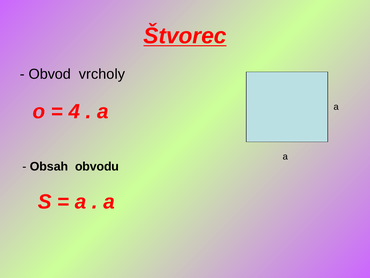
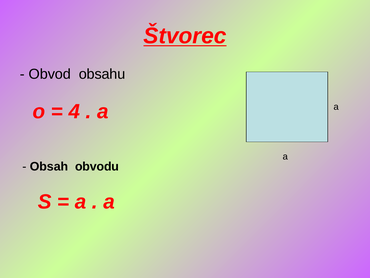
vrcholy: vrcholy -> obsahu
